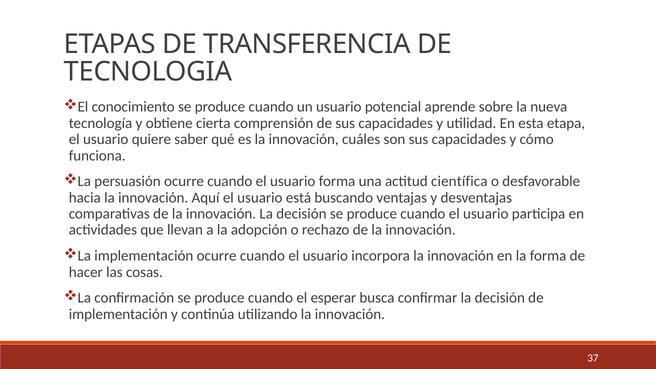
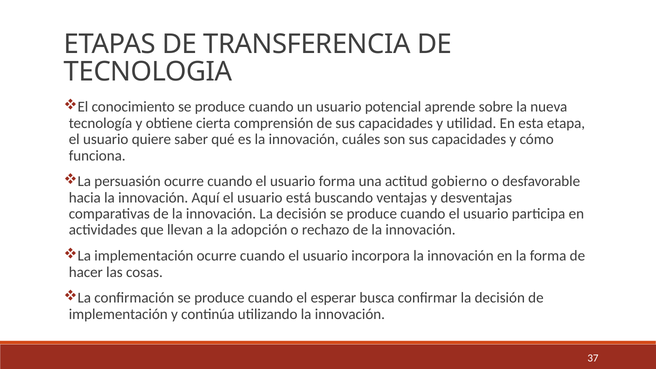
científica: científica -> gobierno
